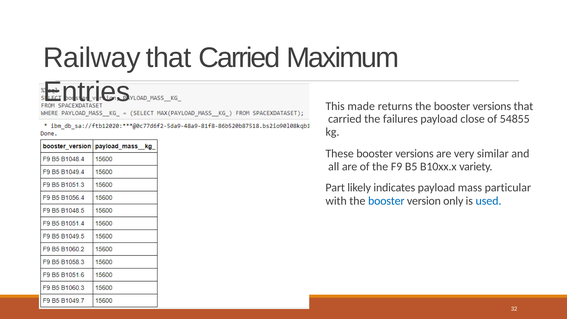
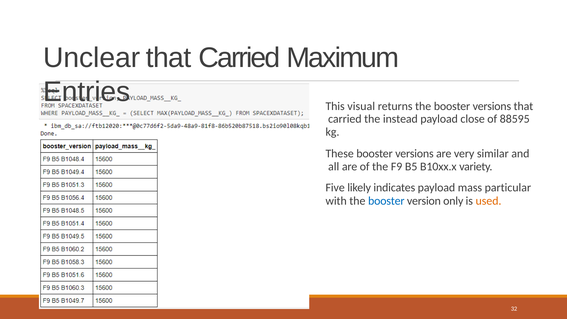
Railway: Railway -> Unclear
made: made -> visual
failures: failures -> instead
54855: 54855 -> 88595
Part: Part -> Five
used colour: blue -> orange
